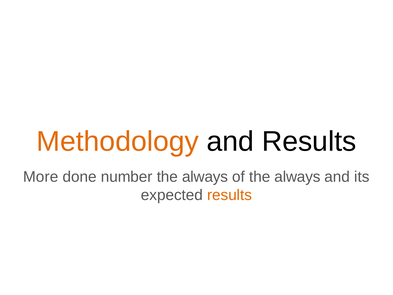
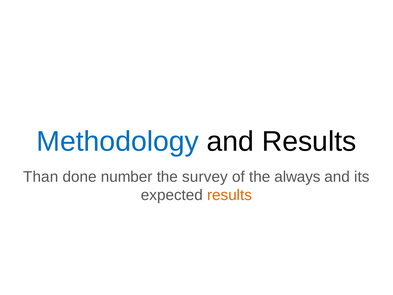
Methodology colour: orange -> blue
More: More -> Than
always at (205, 177): always -> survey
